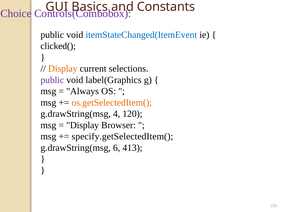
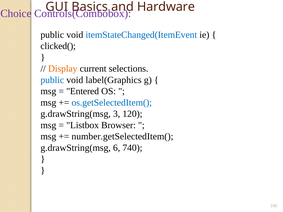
Constants: Constants -> Hardware
public at (52, 80) colour: purple -> blue
Always: Always -> Entered
os.getSelectedItem( colour: orange -> blue
4: 4 -> 3
Display at (83, 125): Display -> Listbox
specify.getSelectedItem(: specify.getSelectedItem( -> number.getSelectedItem(
413: 413 -> 740
